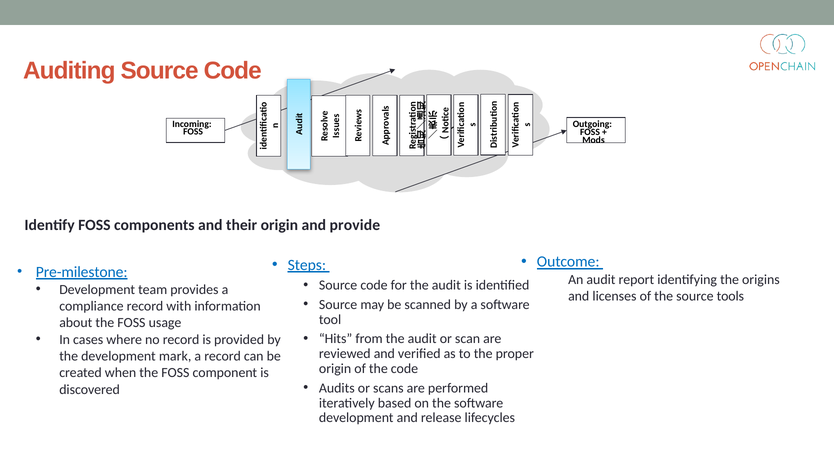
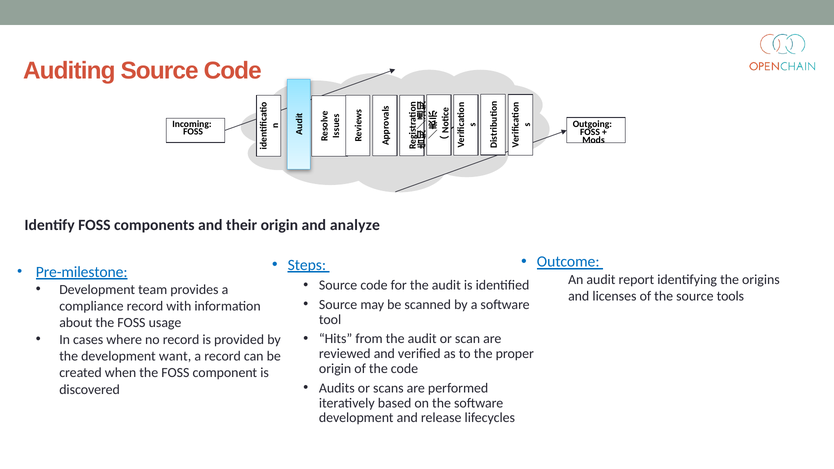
provide: provide -> analyze
mark: mark -> want
